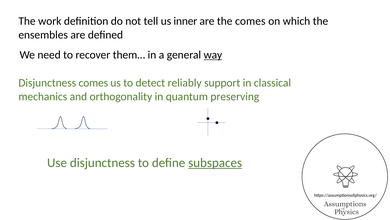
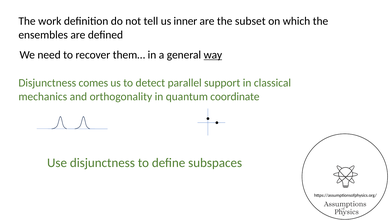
the comes: comes -> subset
reliably: reliably -> parallel
preserving: preserving -> coordinate
subspaces underline: present -> none
